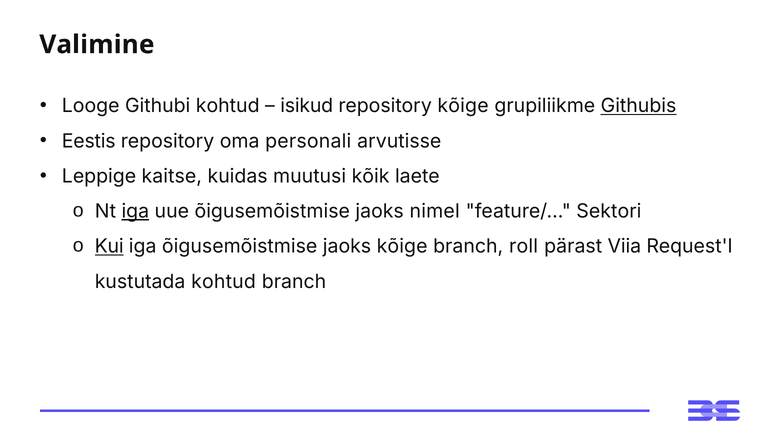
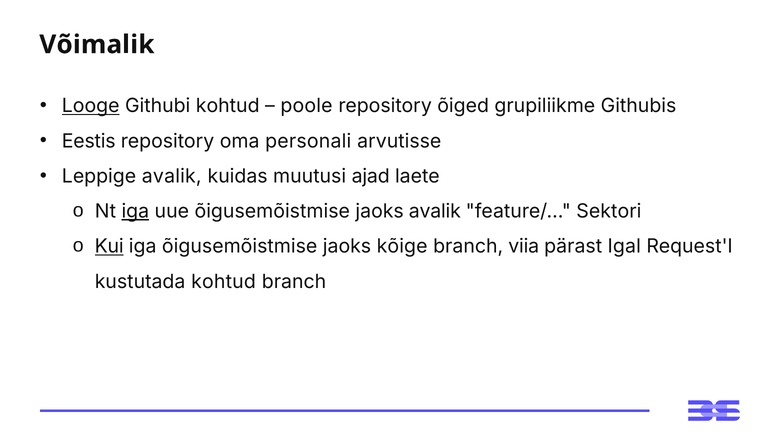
Valimine: Valimine -> Võimalik
Looge underline: none -> present
isikud: isikud -> poole
repository kõige: kõige -> õiged
Githubis underline: present -> none
Leppige kaitse: kaitse -> avalik
kõik: kõik -> ajad
jaoks nimel: nimel -> avalik
roll: roll -> viia
Viia: Viia -> Igal
